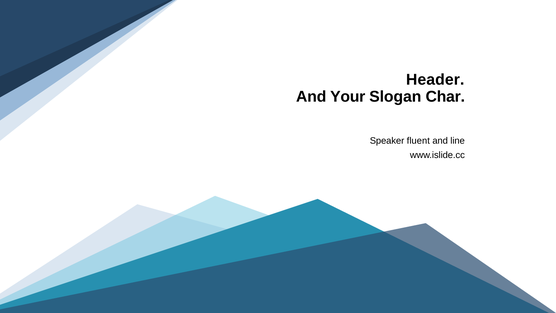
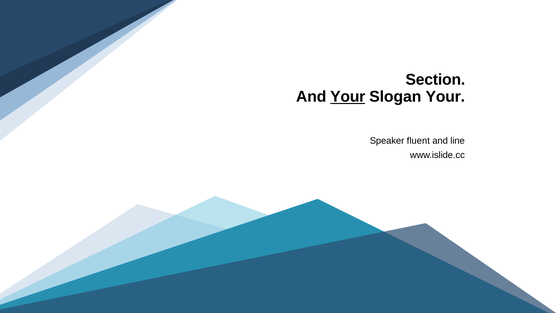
Header: Header -> Section
Your at (348, 97) underline: none -> present
Slogan Char: Char -> Your
